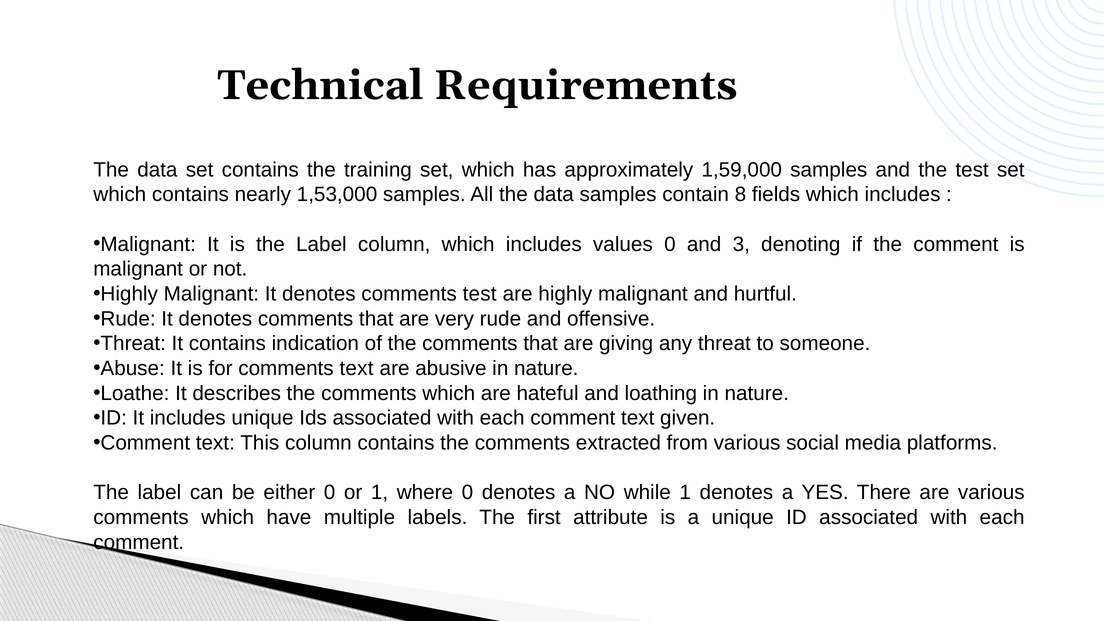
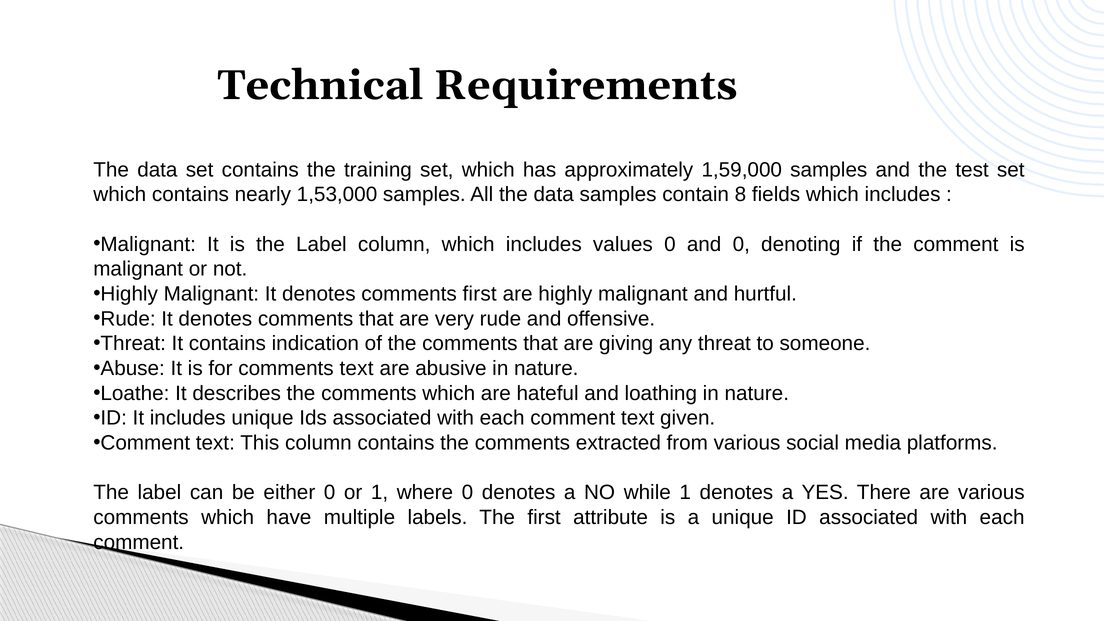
and 3: 3 -> 0
comments test: test -> first
